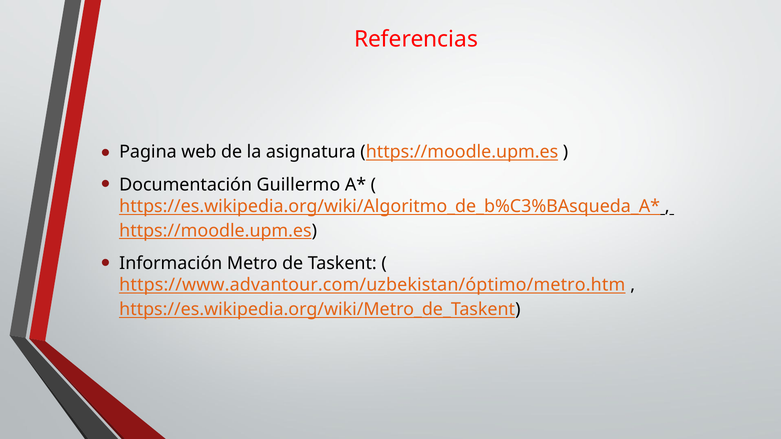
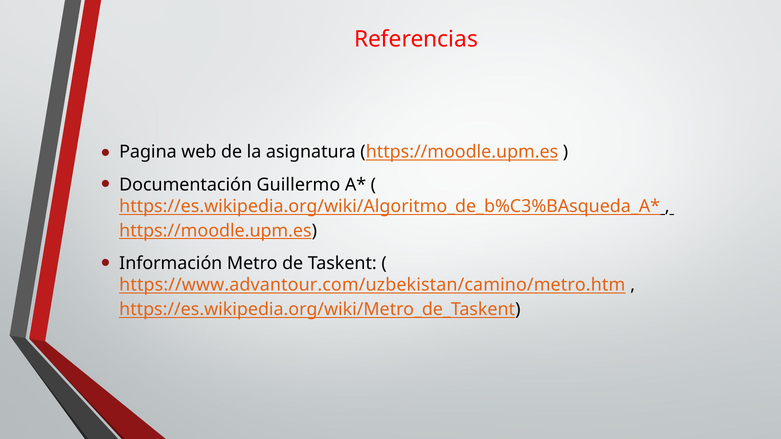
https://www.advantour.com/uzbekistan/óptimo/metro.htm: https://www.advantour.com/uzbekistan/óptimo/metro.htm -> https://www.advantour.com/uzbekistan/camino/metro.htm
